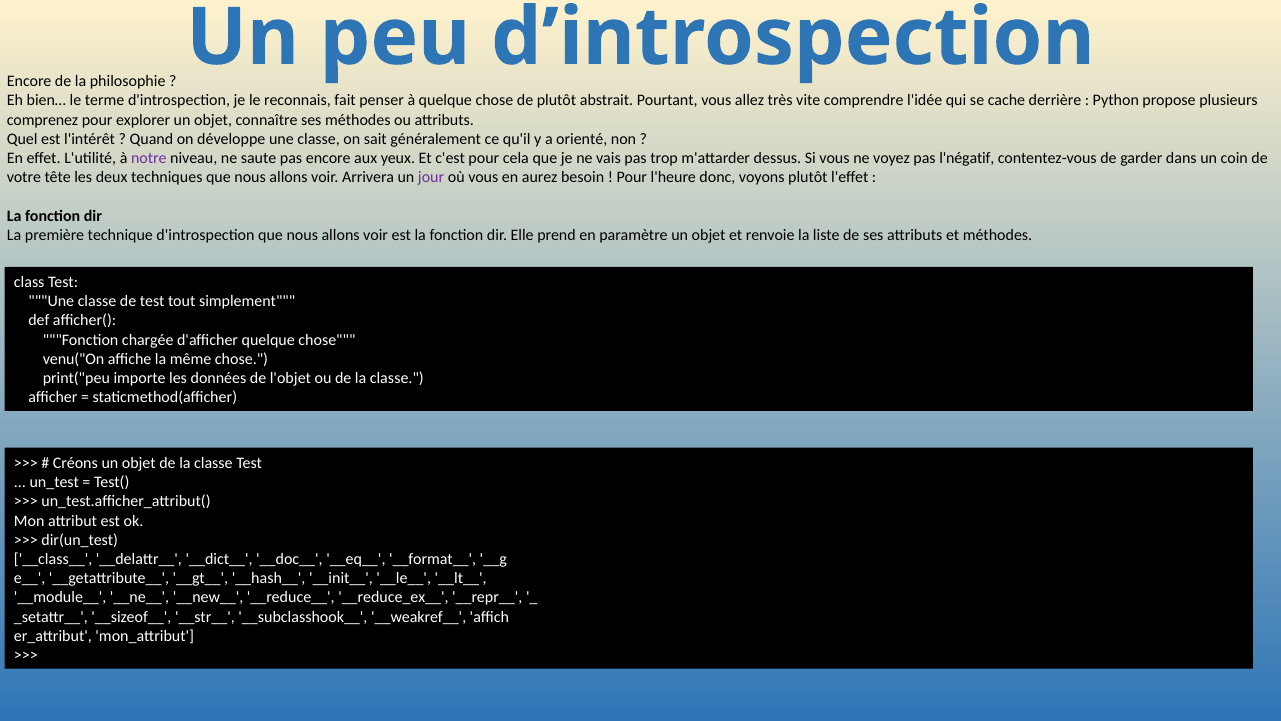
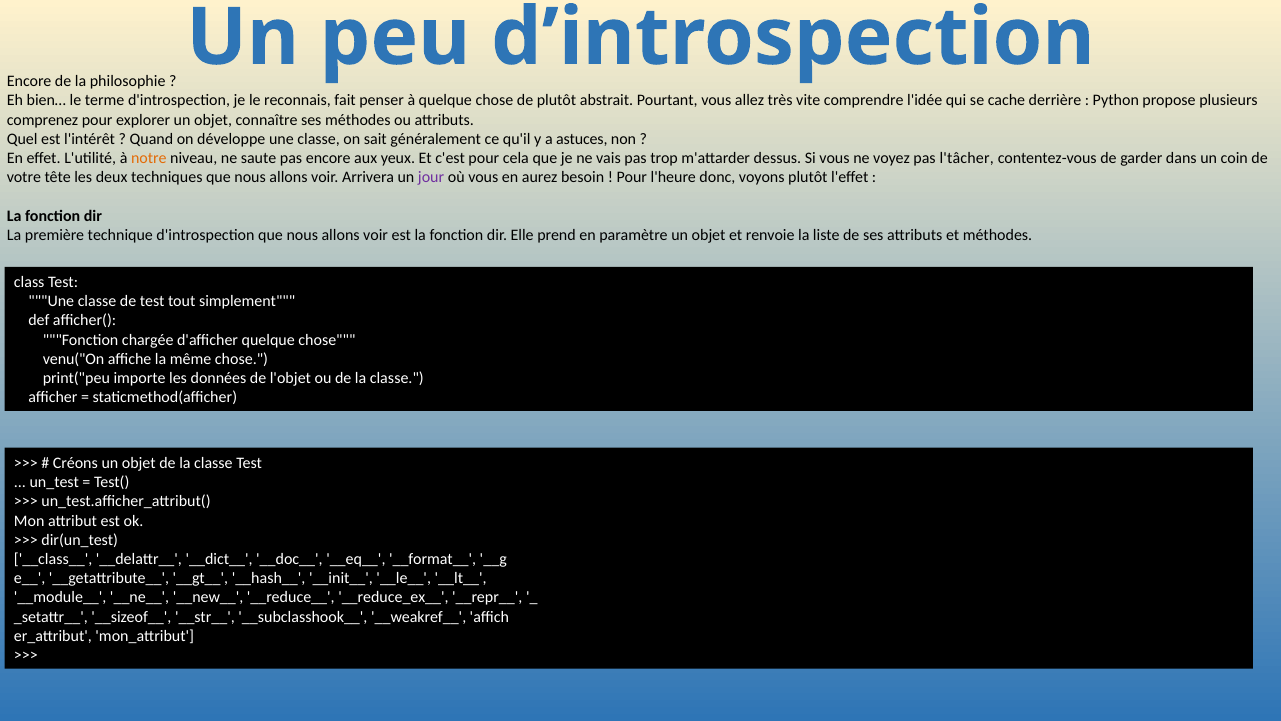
orienté: orienté -> astuces
notre colour: purple -> orange
l'négatif: l'négatif -> l'tâcher
